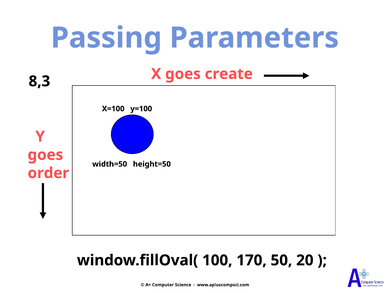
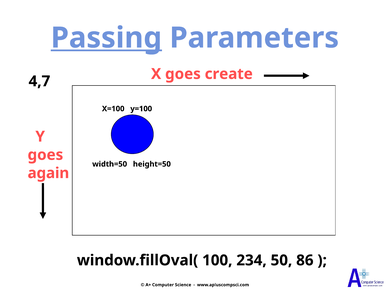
Passing underline: none -> present
8,3: 8,3 -> 4,7
order: order -> again
170: 170 -> 234
20: 20 -> 86
